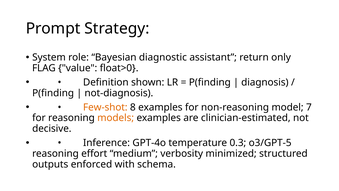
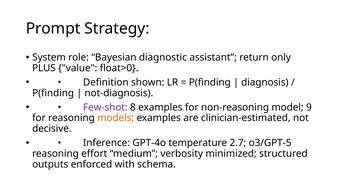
FLAG: FLAG -> PLUS
Few‑shot colour: orange -> purple
7: 7 -> 9
0.3: 0.3 -> 2.7
